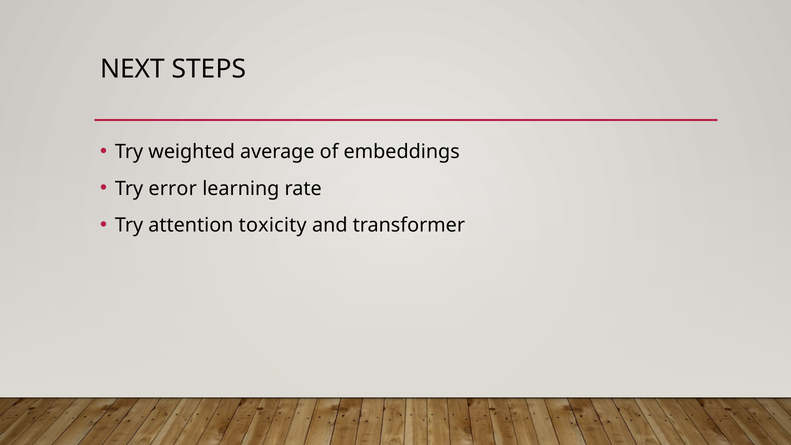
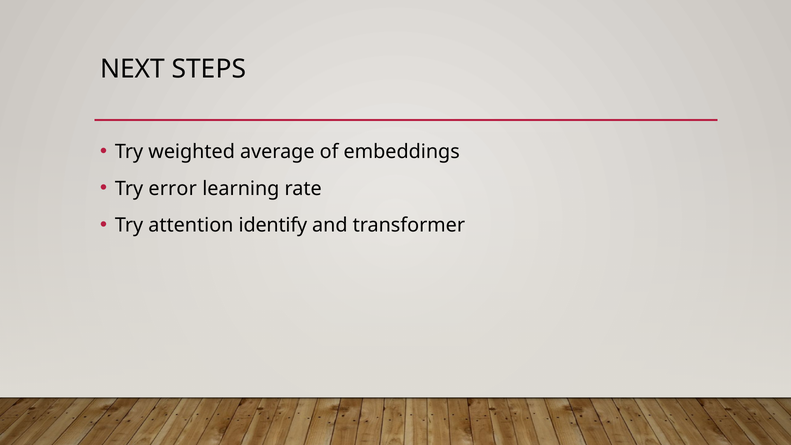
toxicity: toxicity -> identify
